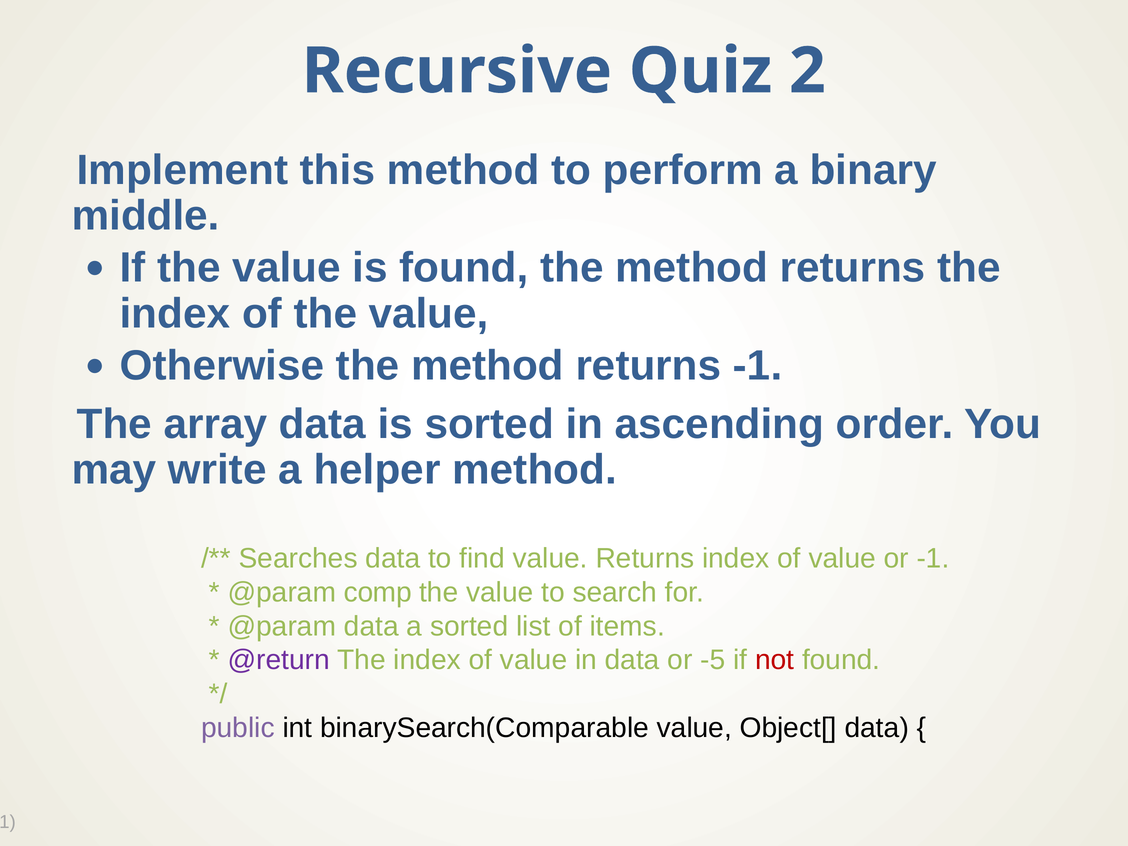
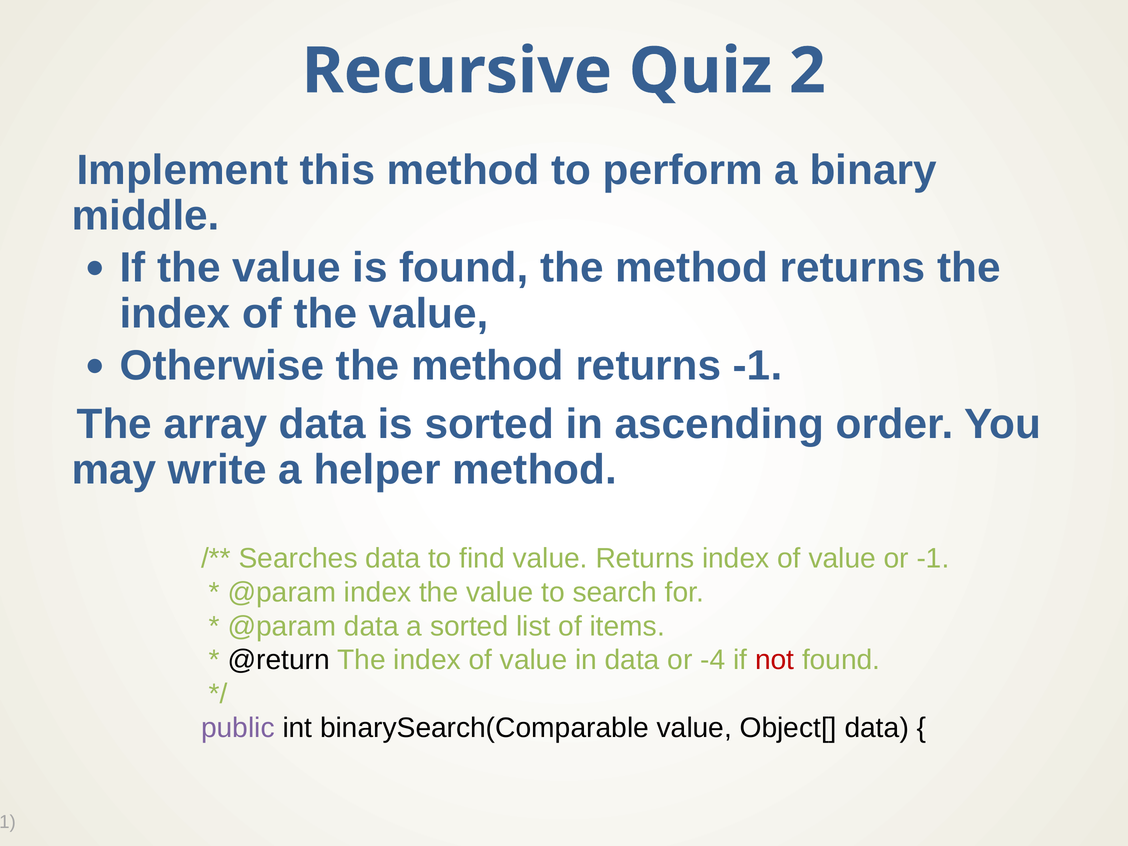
@param comp: comp -> index
@return colour: purple -> black
-5: -5 -> -4
